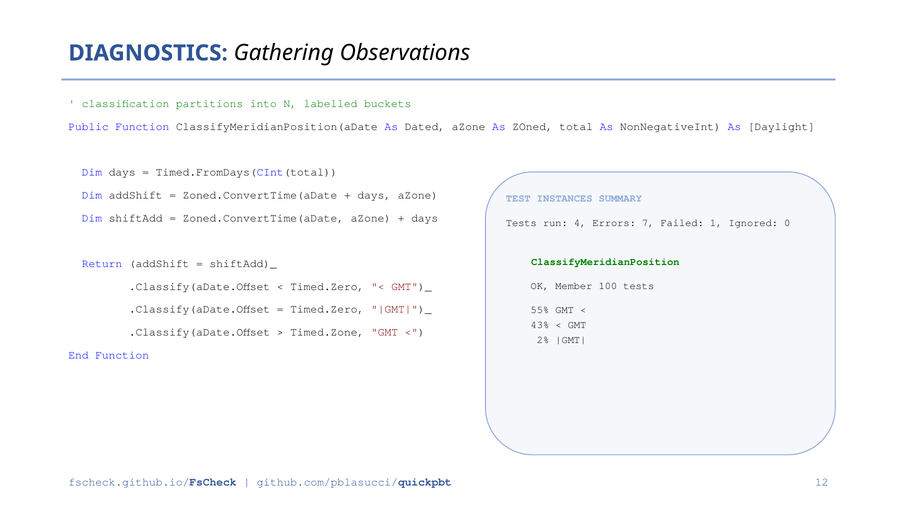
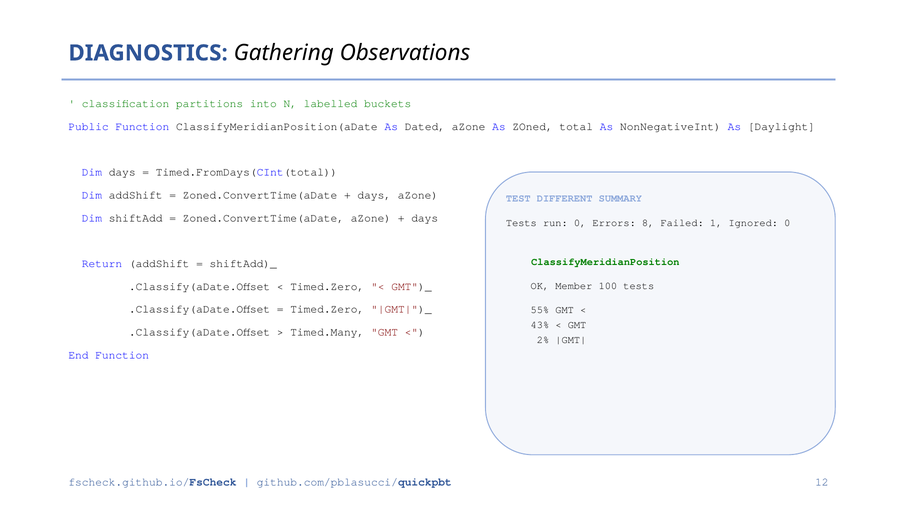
INSTANCES: INSTANCES -> DIFFERENT
run 4: 4 -> 0
7: 7 -> 8
Timed.Zone: Timed.Zone -> Timed.Many
